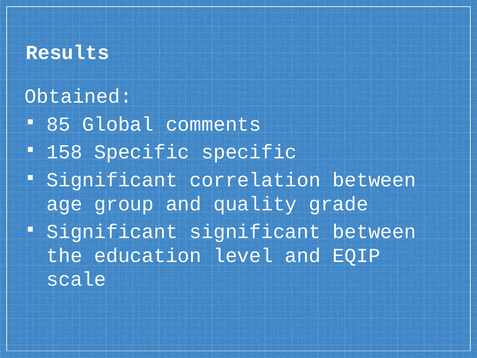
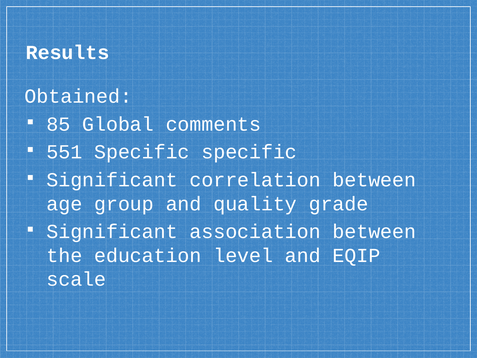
158: 158 -> 551
Significant significant: significant -> association
